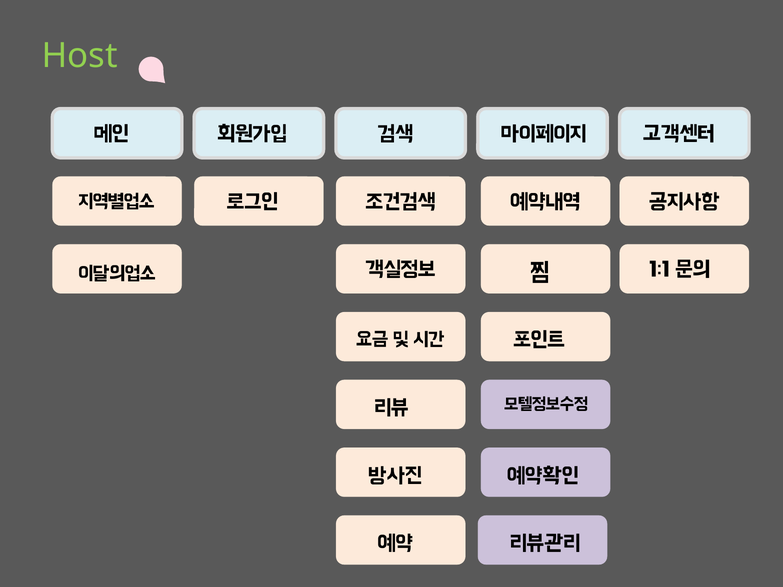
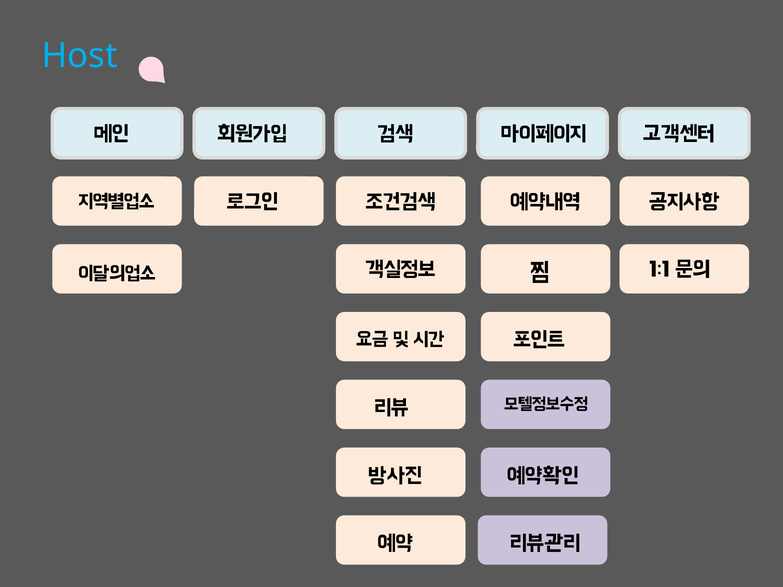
Host colour: light green -> light blue
